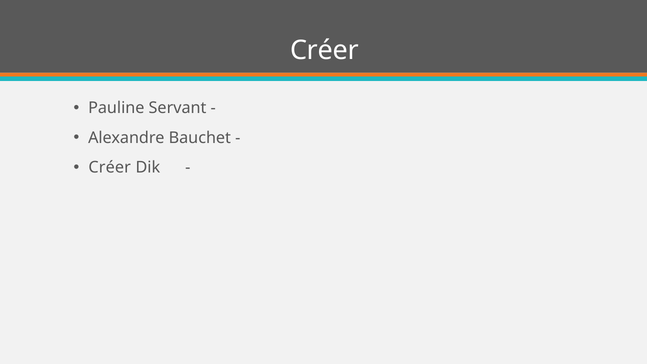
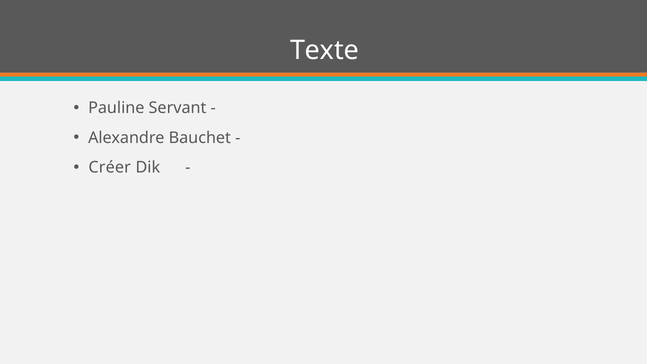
Créer at (324, 51): Créer -> Texte
